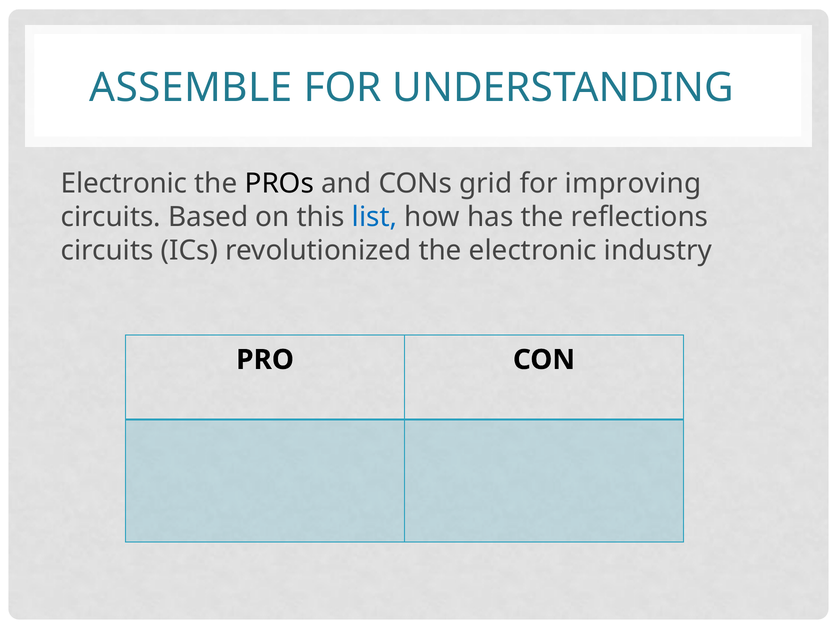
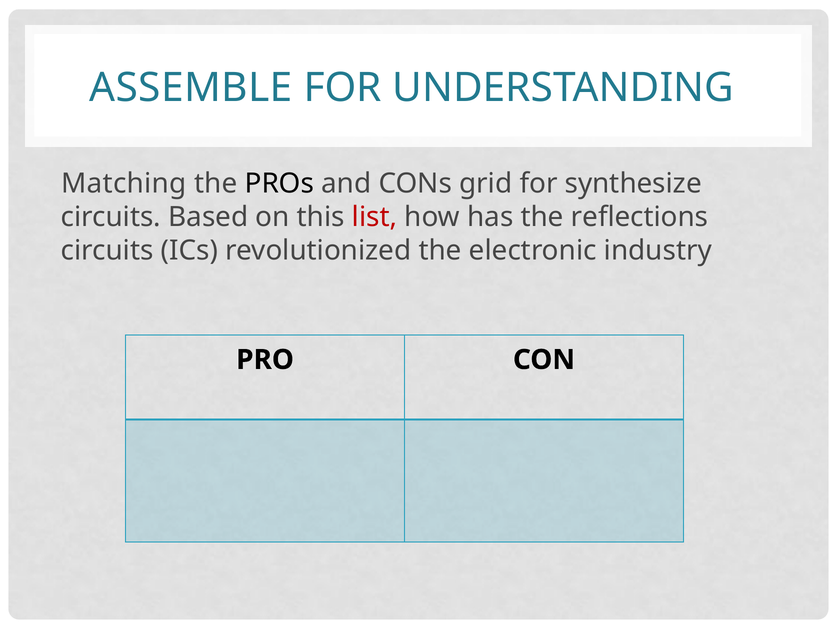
Electronic at (124, 183): Electronic -> Matching
improving: improving -> synthesize
list colour: blue -> red
